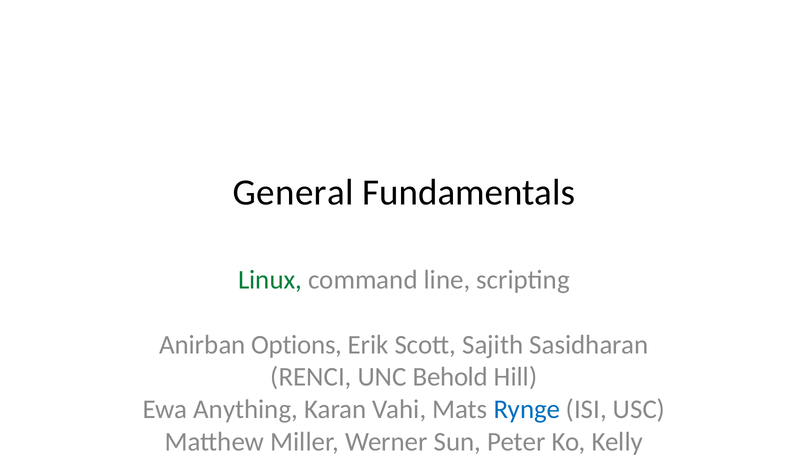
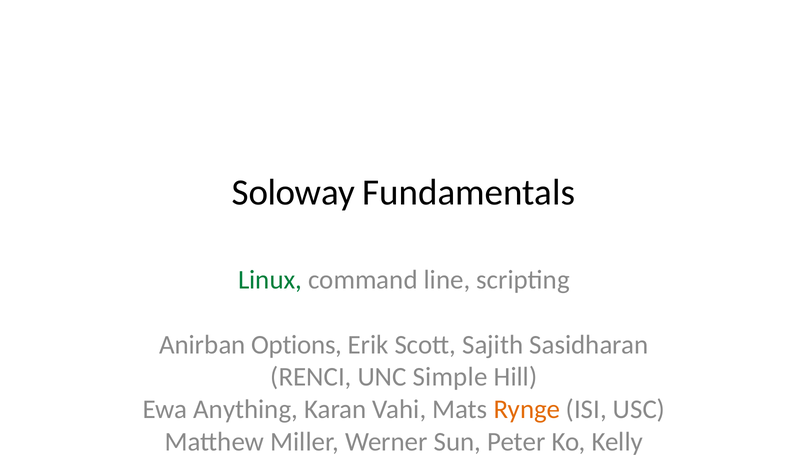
General at (293, 192): General -> Soloway
Behold: Behold -> Simple
Rynge colour: blue -> orange
